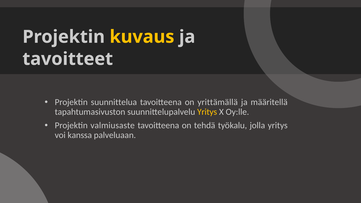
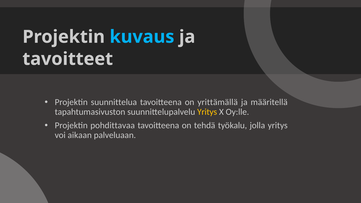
kuvaus colour: yellow -> light blue
valmiusaste: valmiusaste -> pohdittavaa
kanssa: kanssa -> aikaan
